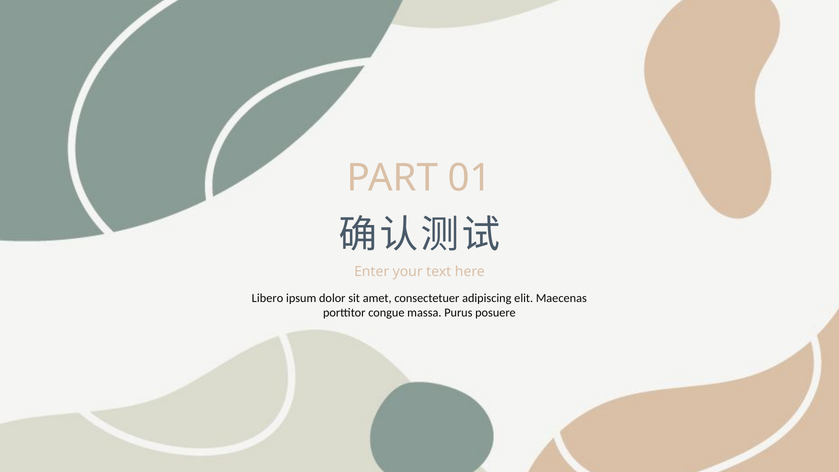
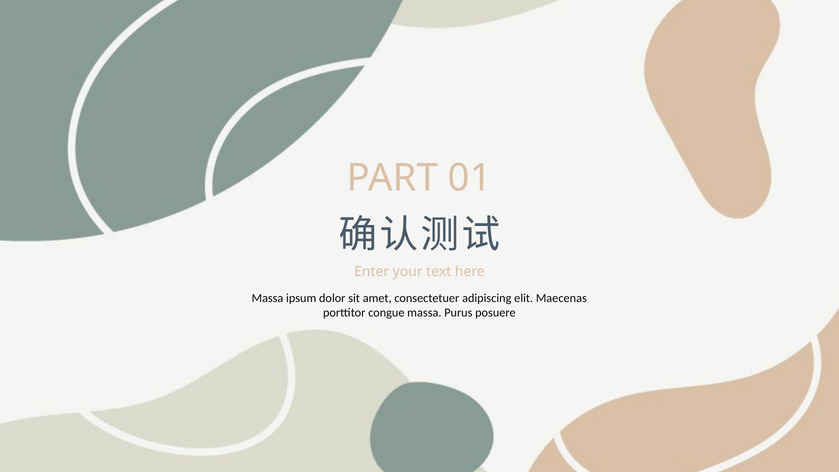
Libero at (267, 298): Libero -> Massa
